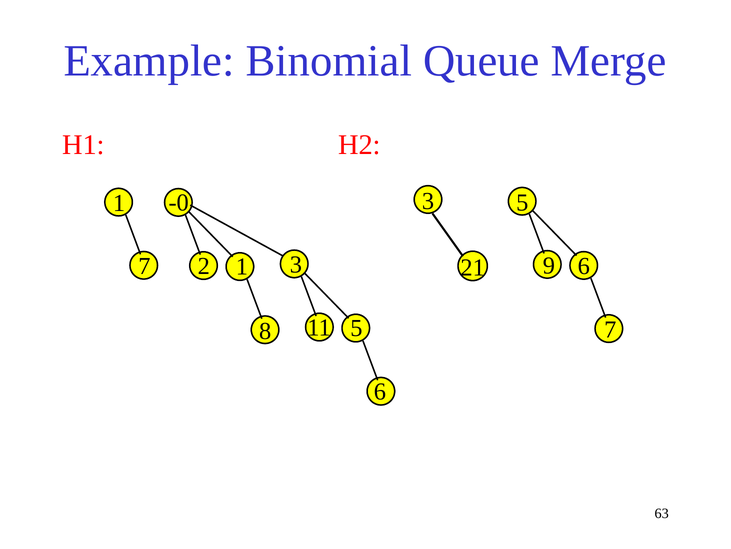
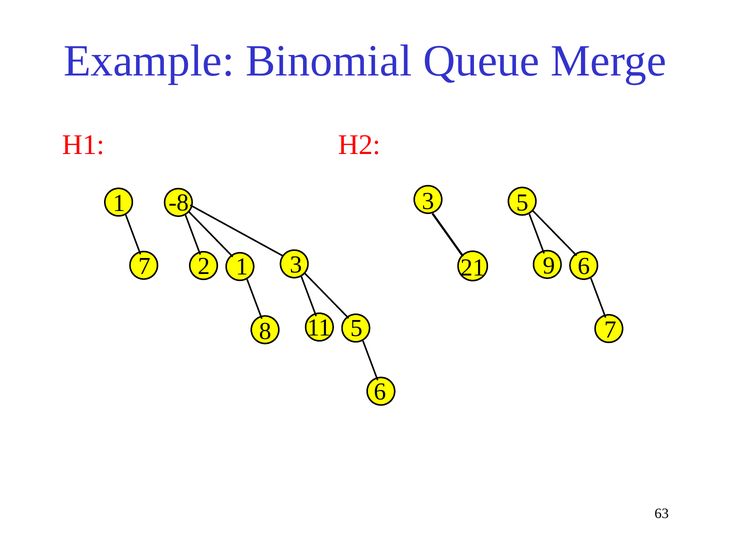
-0: -0 -> -8
